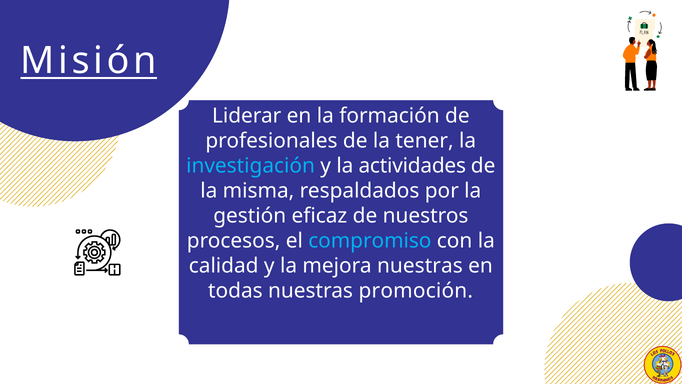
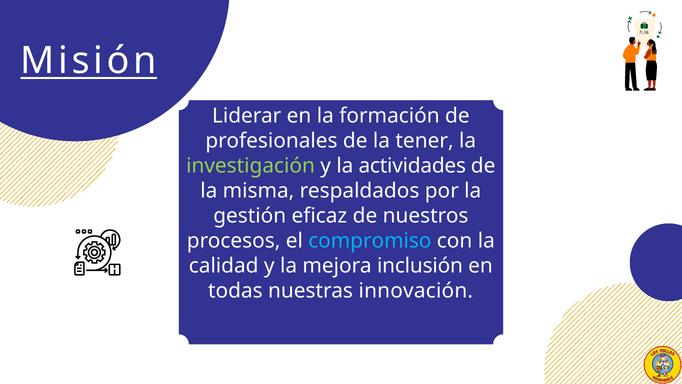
investigación colour: light blue -> light green
mejora nuestras: nuestras -> inclusión
promoción: promoción -> innovación
